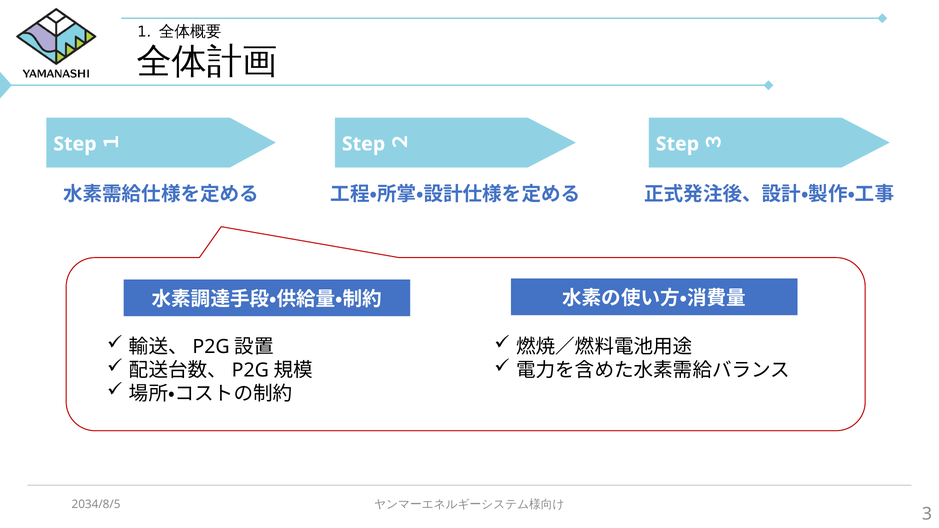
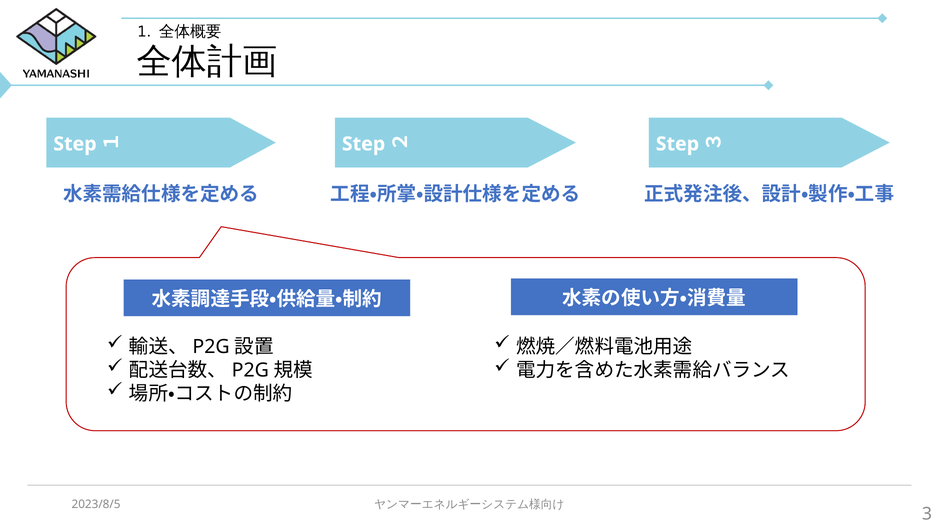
2034/8/5: 2034/8/5 -> 2023/8/5
